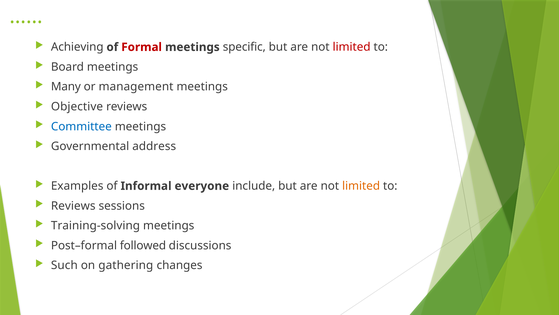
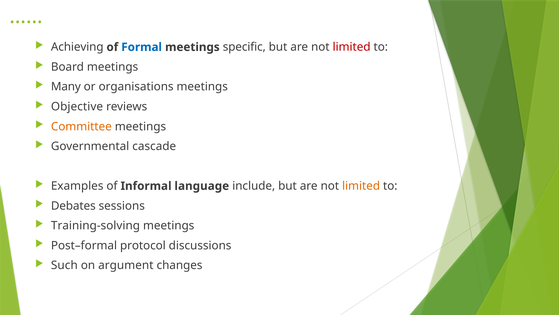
Formal colour: red -> blue
management: management -> organisations
Committee colour: blue -> orange
address: address -> cascade
everyone: everyone -> language
Reviews at (73, 205): Reviews -> Debates
followed: followed -> protocol
gathering: gathering -> argument
